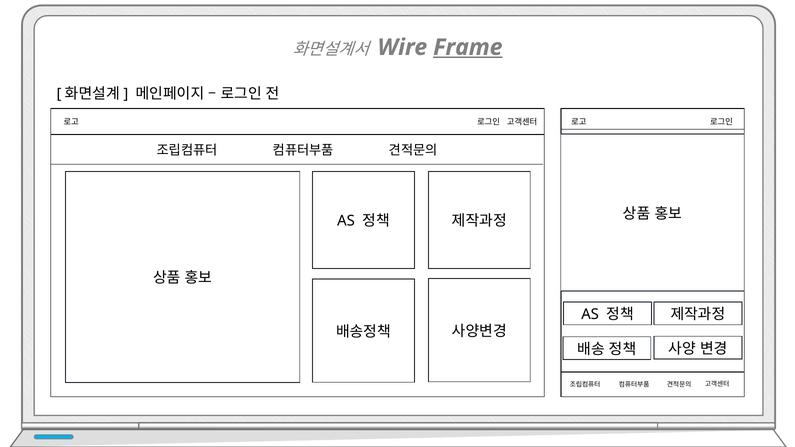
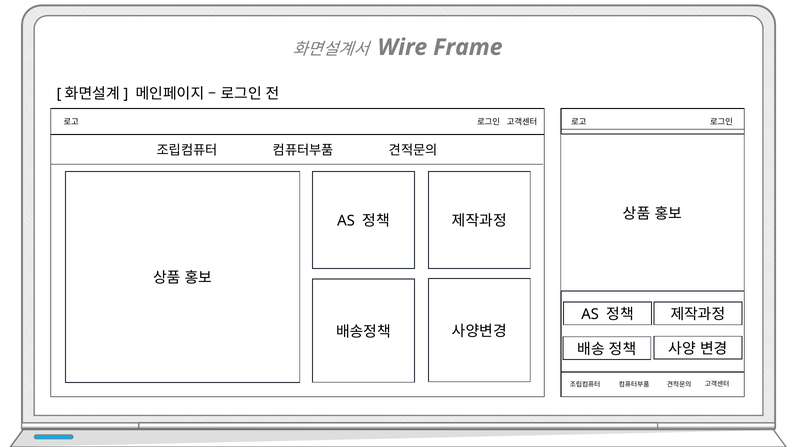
Frame underline: present -> none
